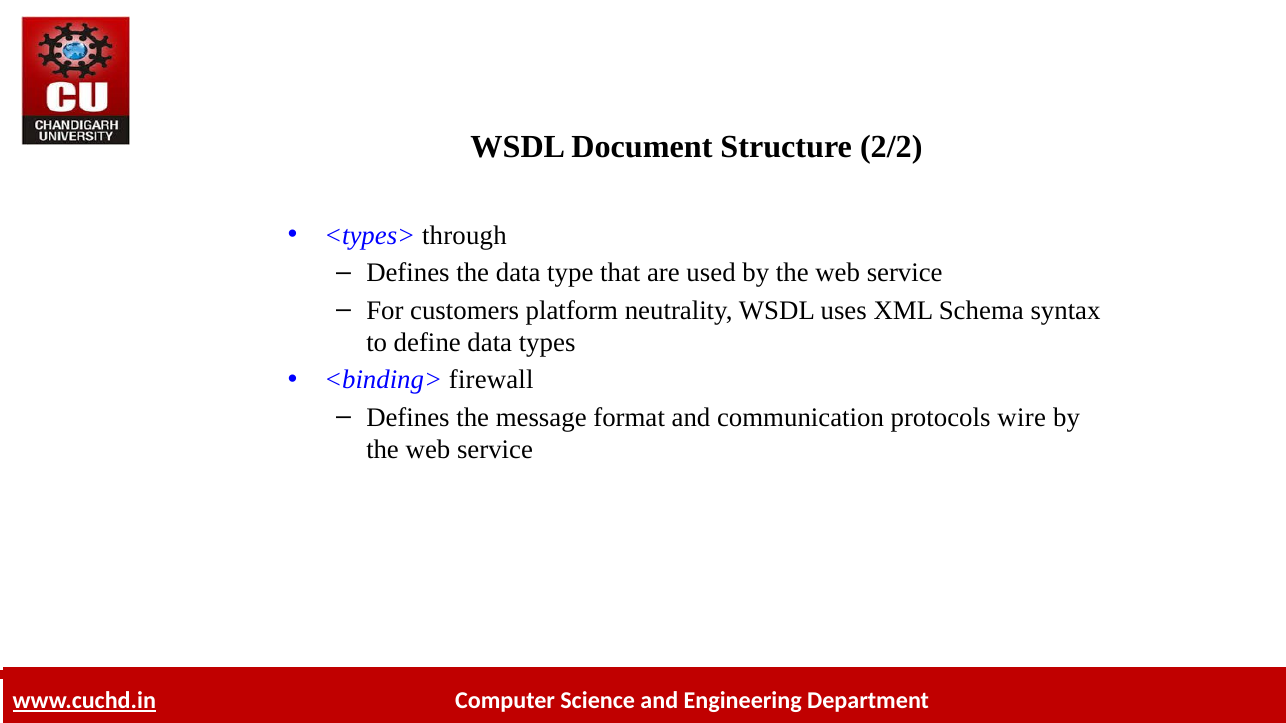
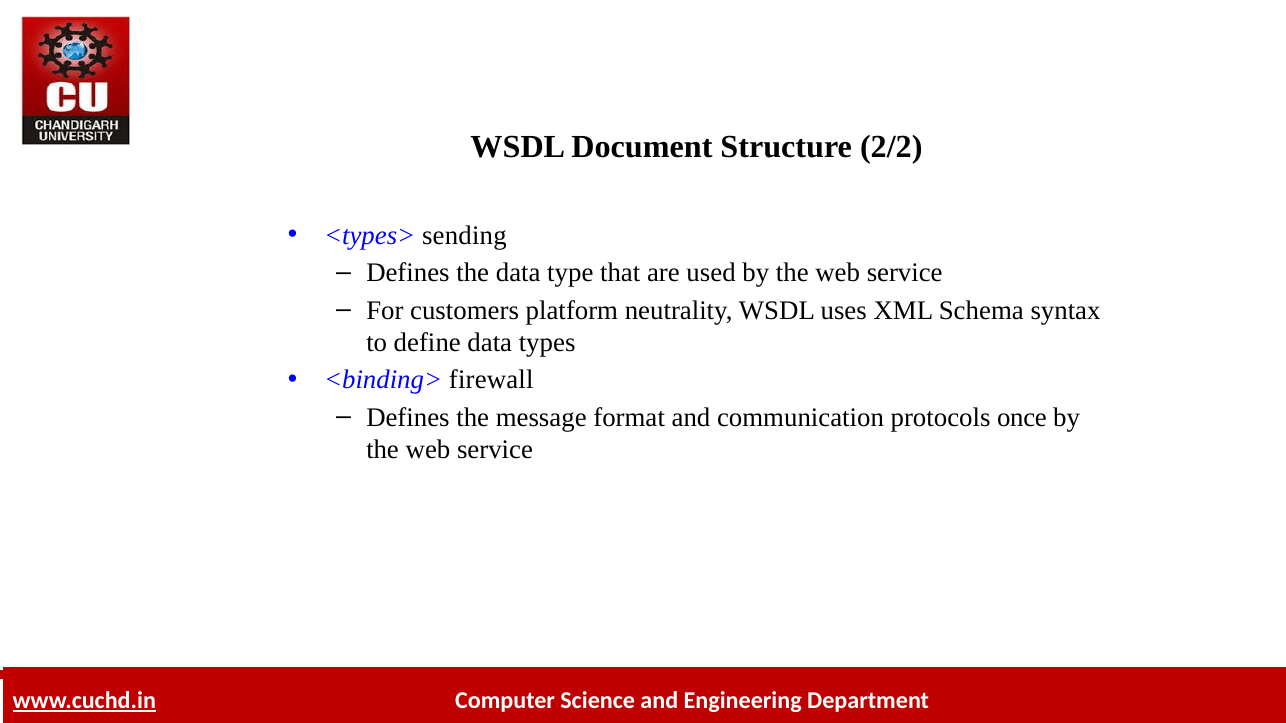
through: through -> sending
wire: wire -> once
